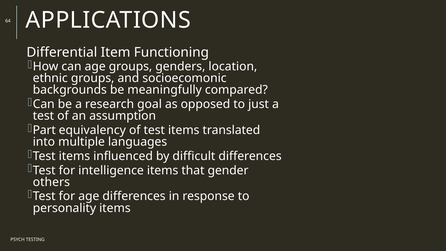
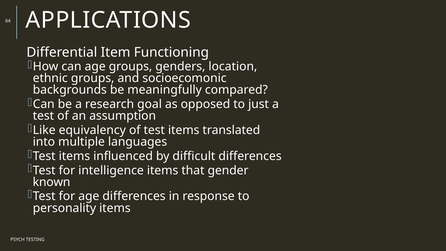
Part: Part -> Like
others: others -> known
